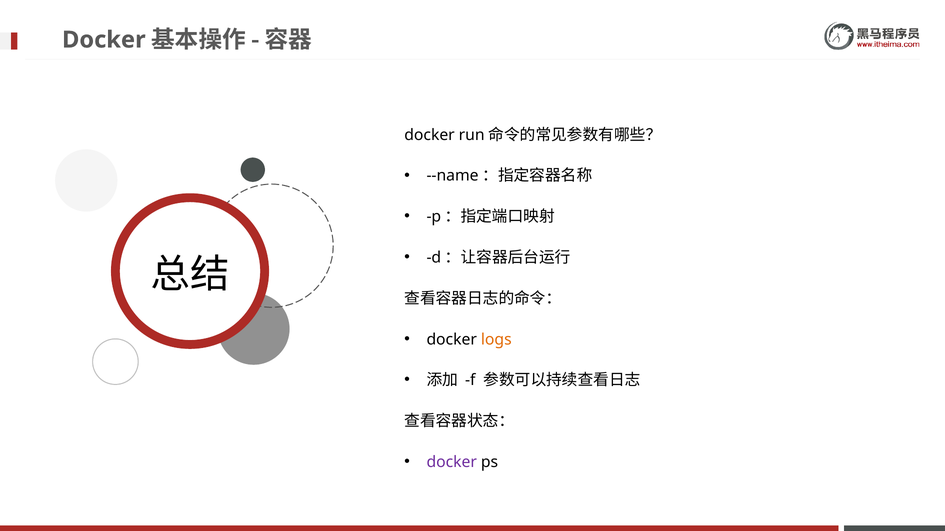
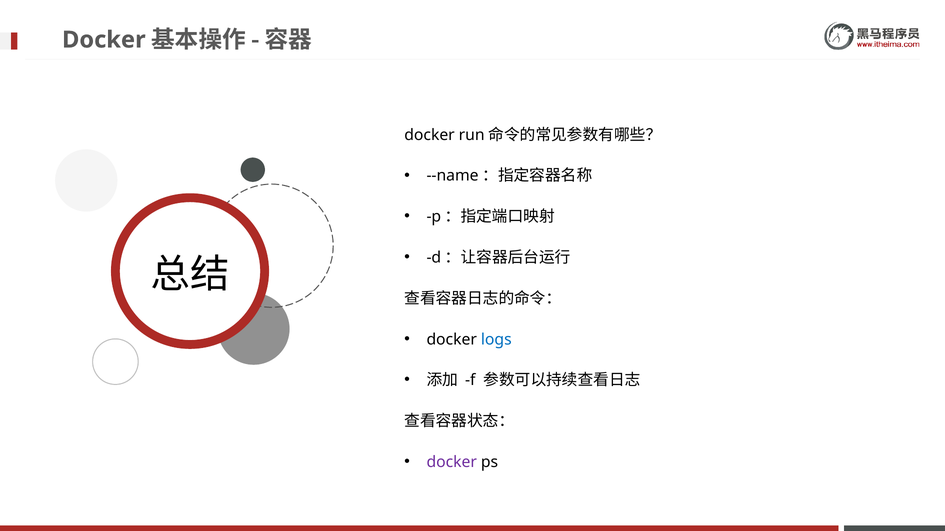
logs colour: orange -> blue
